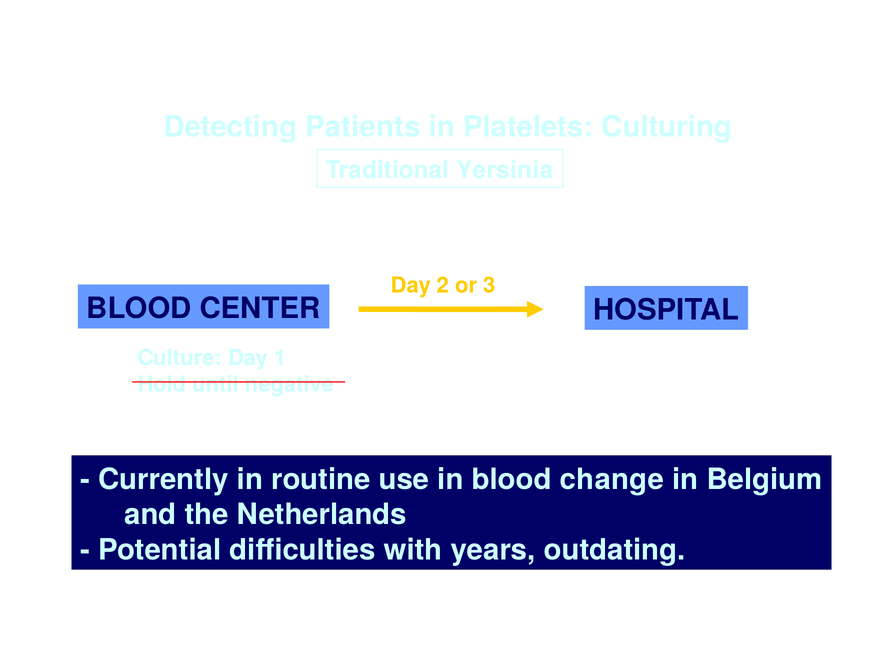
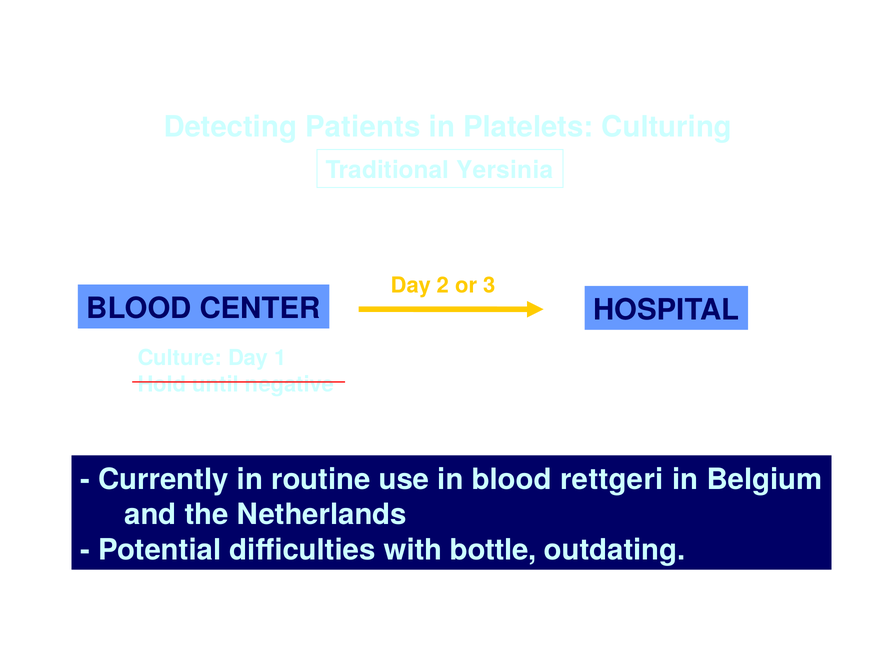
change: change -> rettgeri
years: years -> bottle
